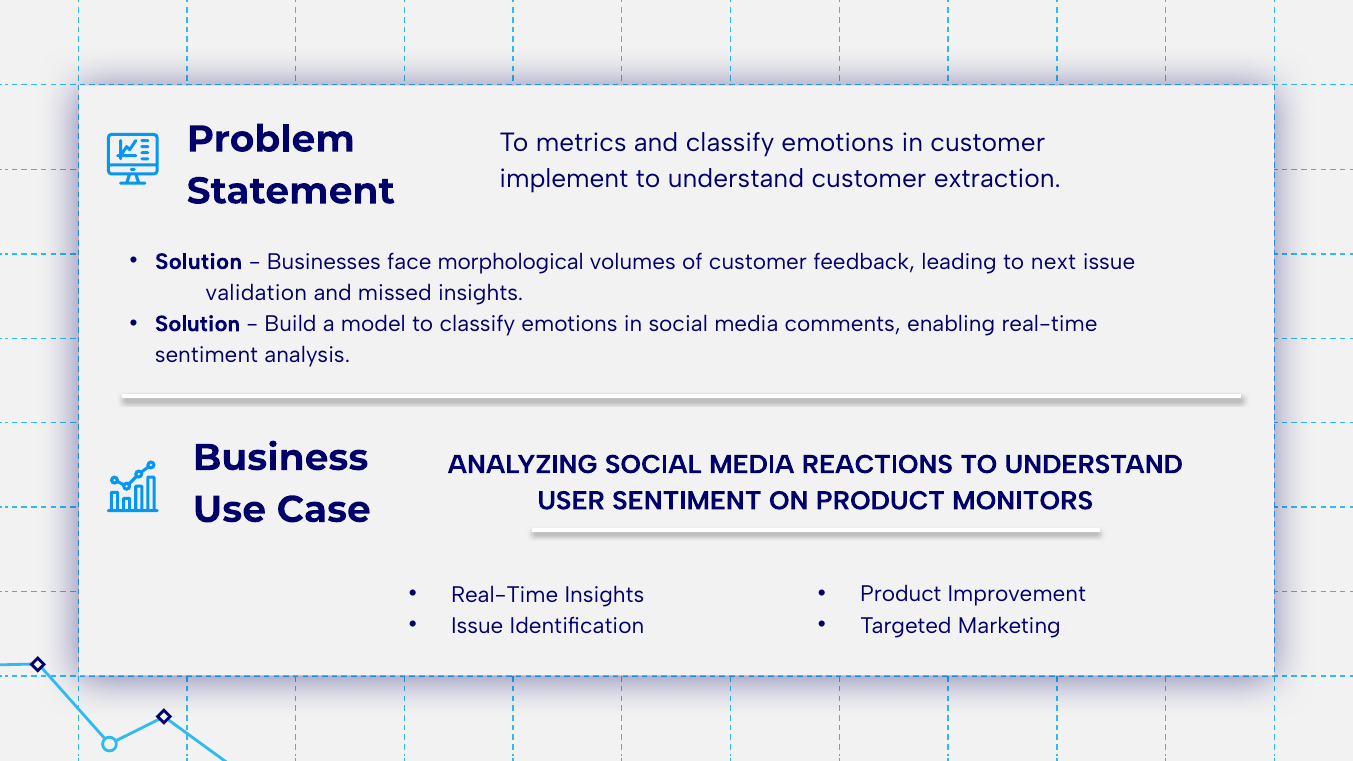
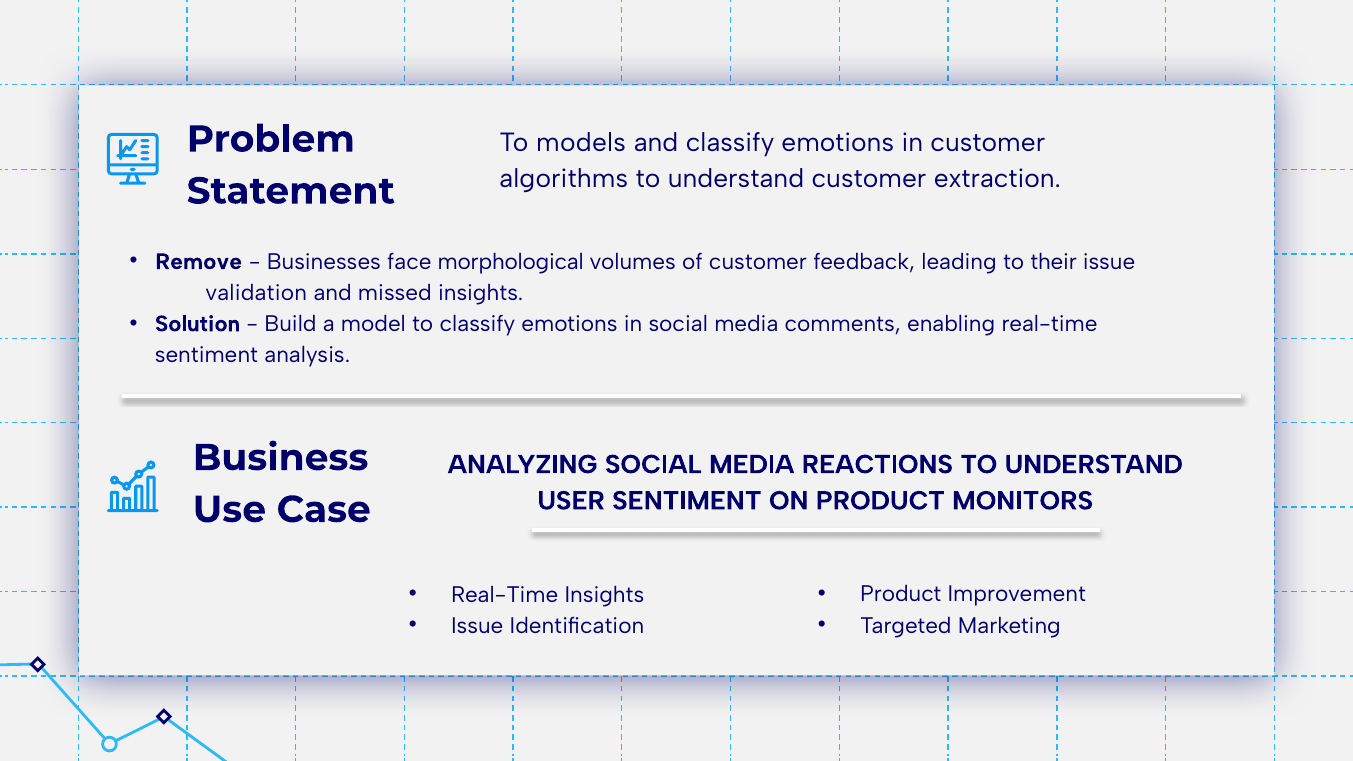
metrics: metrics -> models
implement: implement -> algorithms
Solution at (199, 262): Solution -> Remove
next: next -> their
